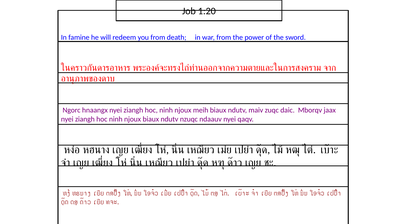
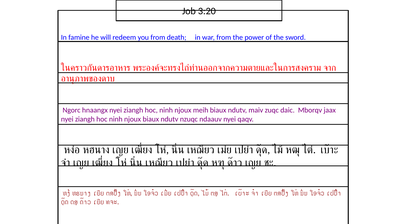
1:20: 1:20 -> 3:20
